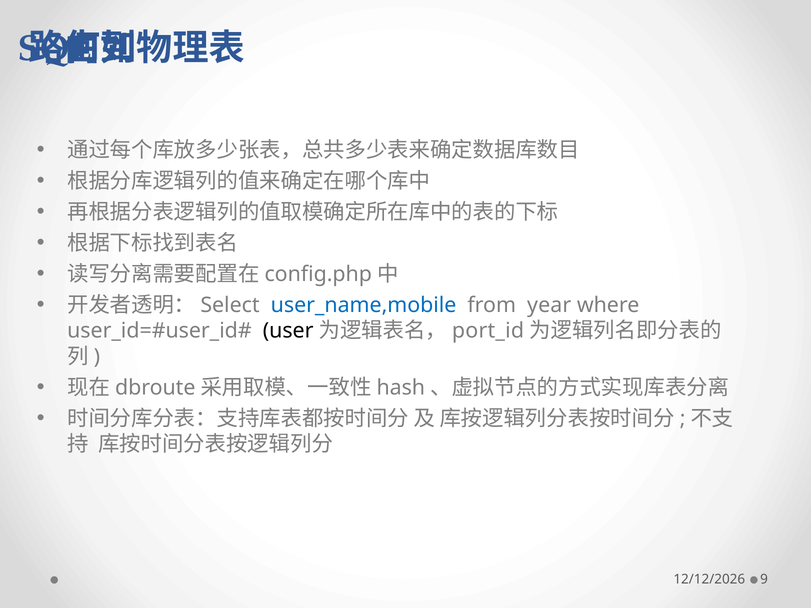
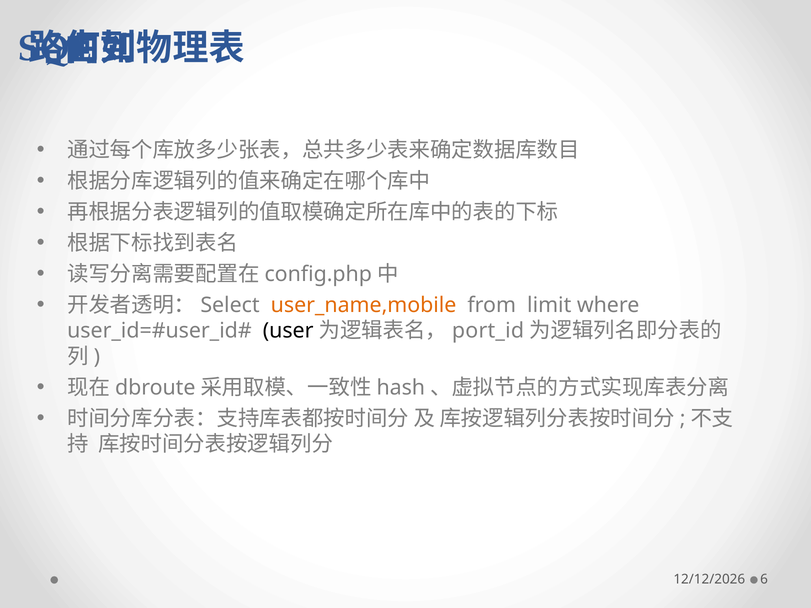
user_name,mobile colour: blue -> orange
year: year -> limit
9: 9 -> 6
